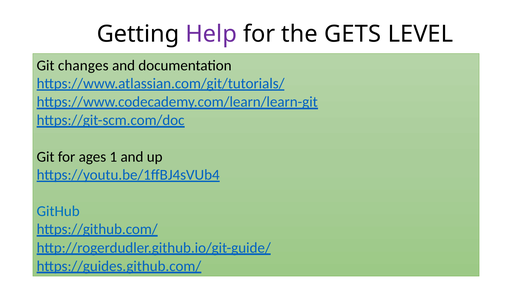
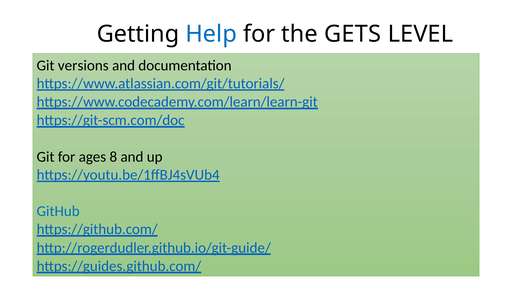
Help colour: purple -> blue
changes: changes -> versions
1: 1 -> 8
